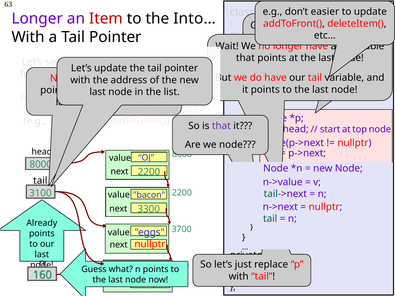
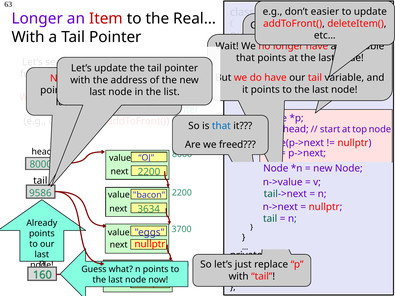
Into…: Into… -> Real…
that at (221, 126) colour: purple -> blue
node at (237, 145): node -> freed
3100: 3100 -> 9586
3300: 3300 -> 3634
